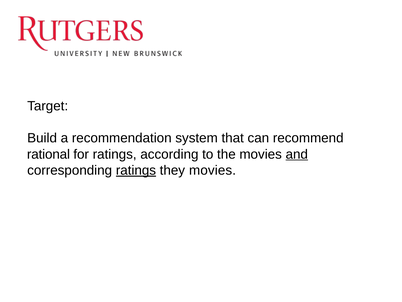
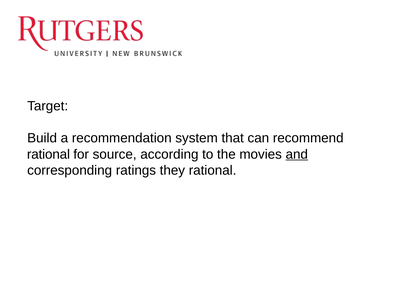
for ratings: ratings -> source
ratings at (136, 170) underline: present -> none
they movies: movies -> rational
